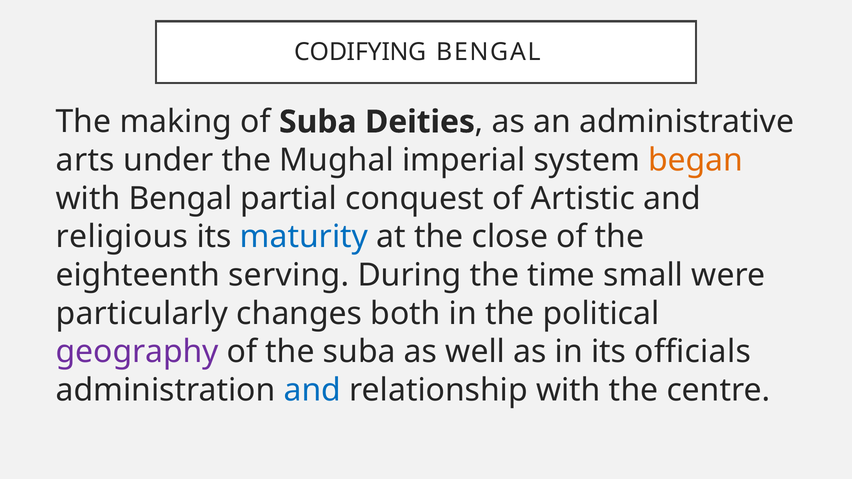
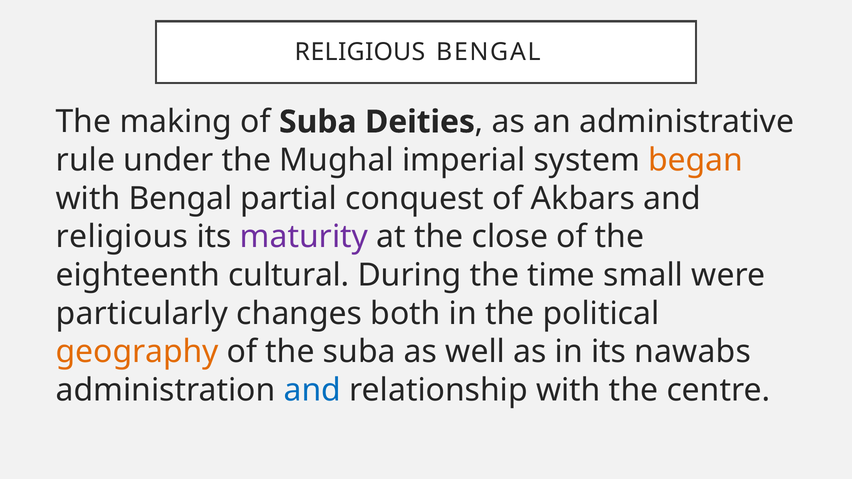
CODIFYING at (360, 52): CODIFYING -> RELIGIOUS
arts: arts -> rule
Artistic: Artistic -> Akbars
maturity colour: blue -> purple
serving: serving -> cultural
geography colour: purple -> orange
officials: officials -> nawabs
